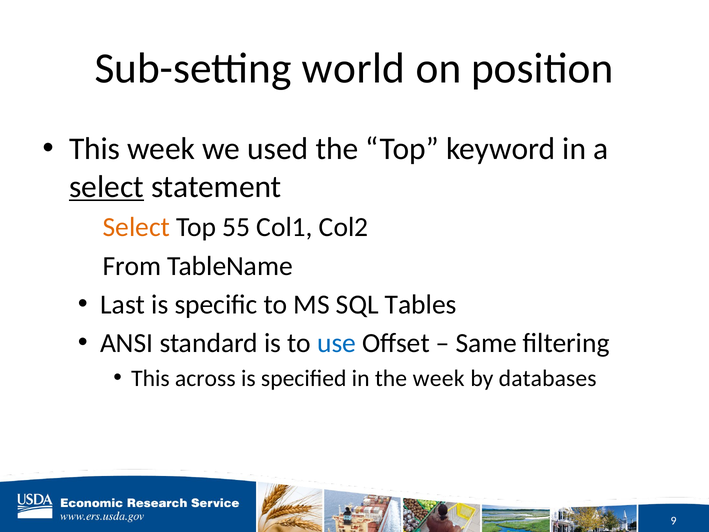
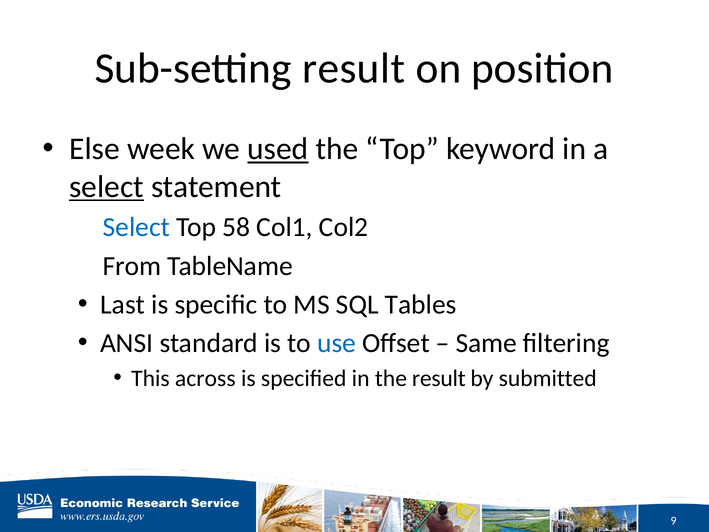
Sub-setting world: world -> result
This at (95, 149): This -> Else
used underline: none -> present
Select at (136, 227) colour: orange -> blue
55: 55 -> 58
the week: week -> result
databases: databases -> submitted
